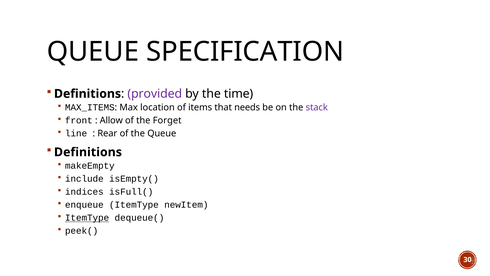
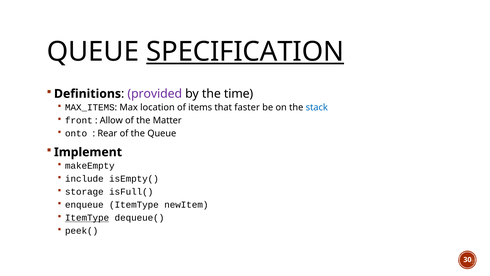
SPECIFICATION underline: none -> present
needs: needs -> faster
stack colour: purple -> blue
Forget: Forget -> Matter
line: line -> onto
Definitions at (88, 152): Definitions -> Implement
indices: indices -> storage
